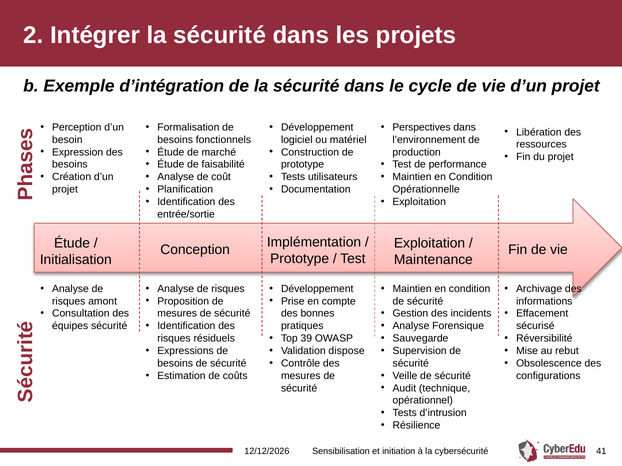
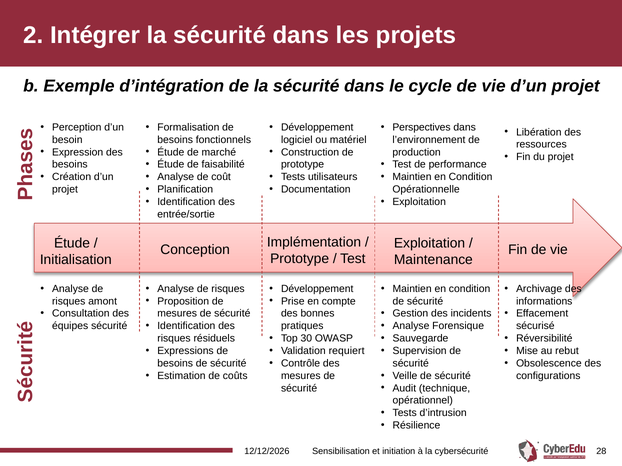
39: 39 -> 30
dispose: dispose -> requiert
41: 41 -> 28
